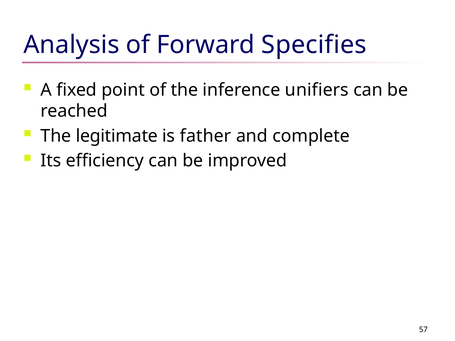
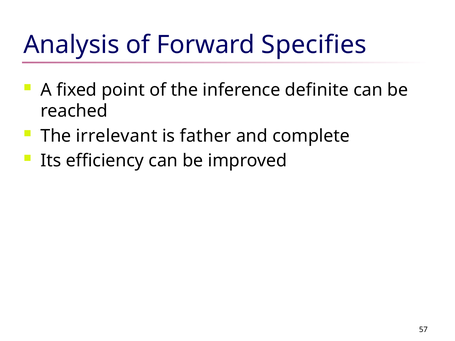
unifiers: unifiers -> definite
legitimate: legitimate -> irrelevant
